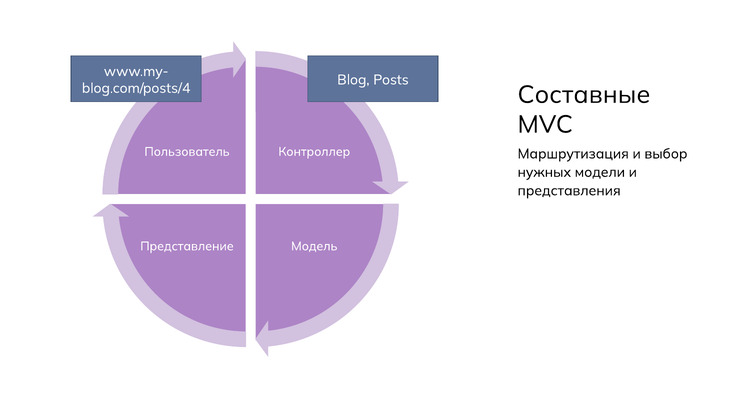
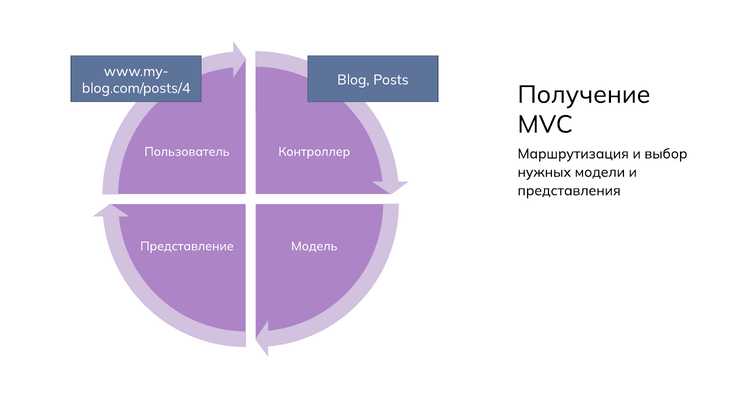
Составные: Составные -> Получение
